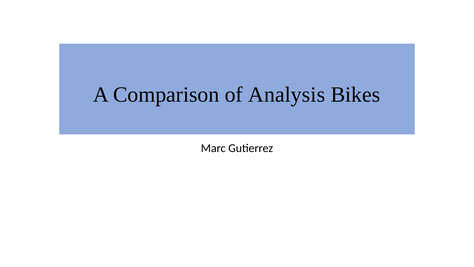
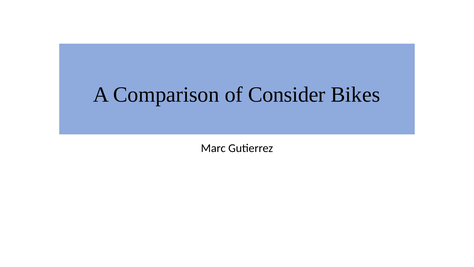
Analysis: Analysis -> Consider
